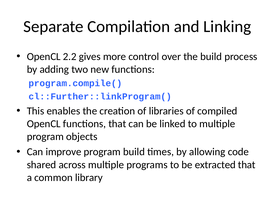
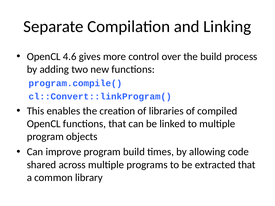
2.2: 2.2 -> 4.6
cl::Further::linkProgram(: cl::Further::linkProgram( -> cl::Convert::linkProgram(
